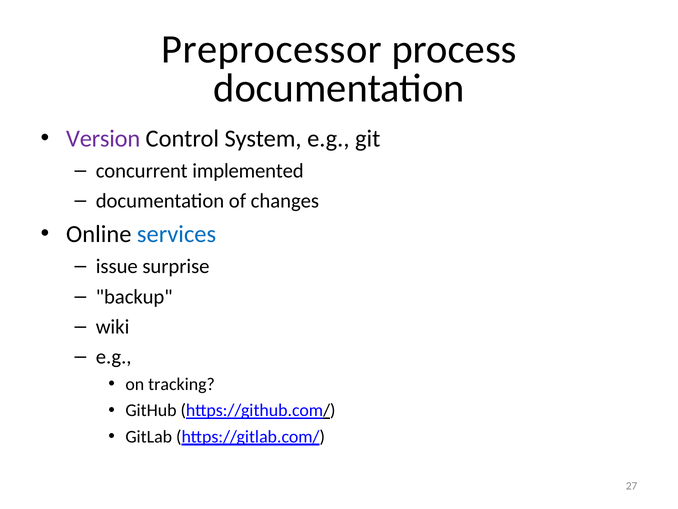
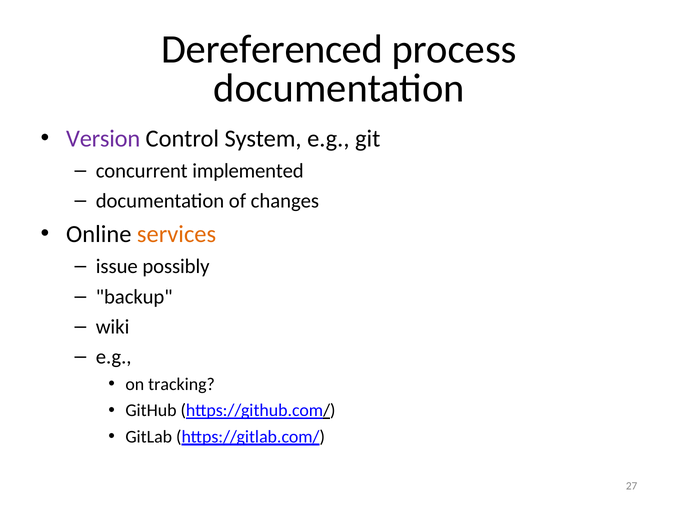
Preprocessor: Preprocessor -> Dereferenced
services colour: blue -> orange
surprise: surprise -> possibly
